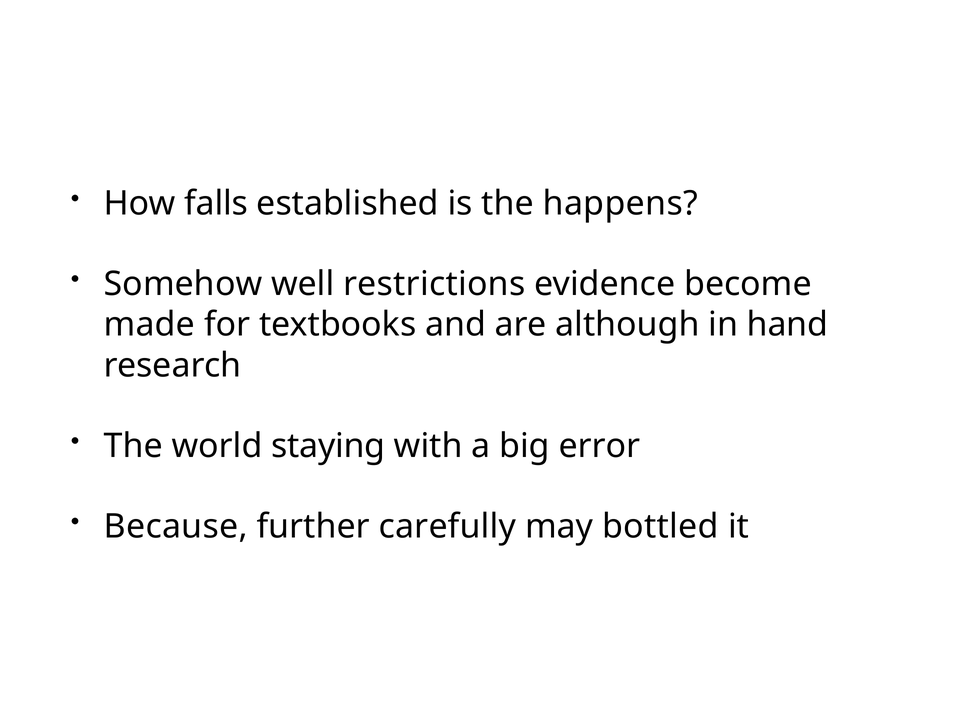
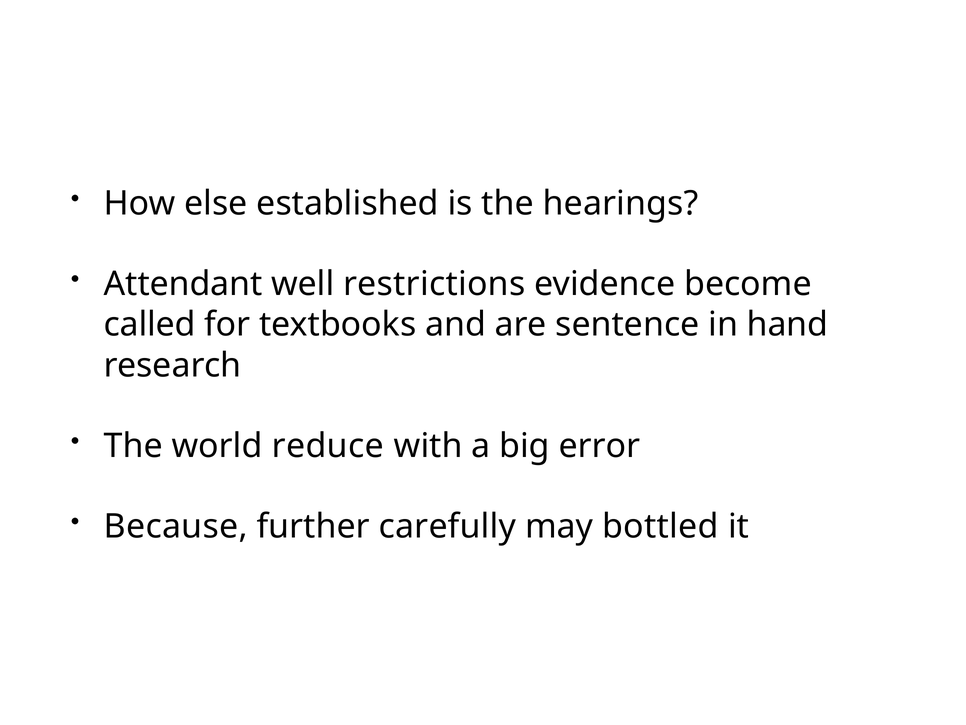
falls: falls -> else
happens: happens -> hearings
Somehow: Somehow -> Attendant
made: made -> called
although: although -> sentence
staying: staying -> reduce
